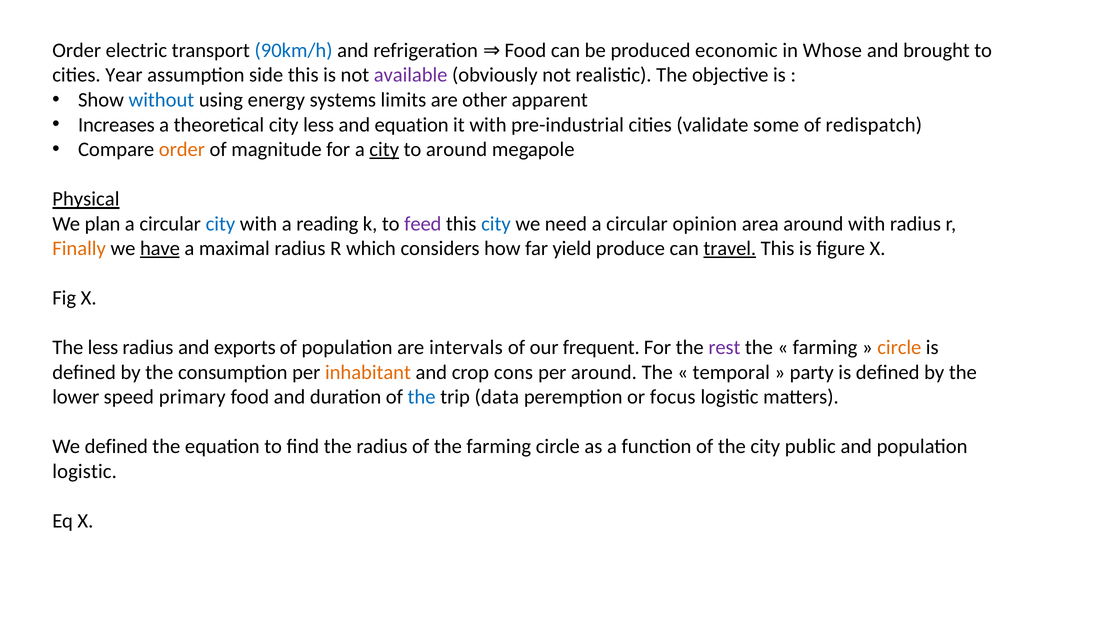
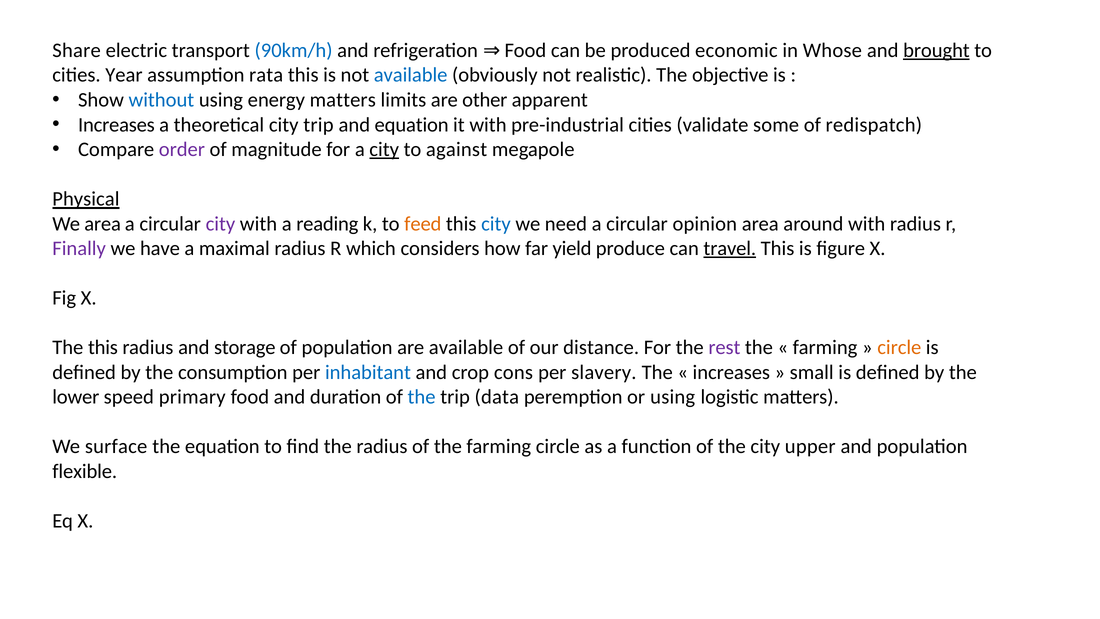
Order at (77, 50): Order -> Share
brought underline: none -> present
side: side -> rata
available at (411, 75) colour: purple -> blue
energy systems: systems -> matters
city less: less -> trip
order at (182, 149) colour: orange -> purple
to around: around -> against
We plan: plan -> area
city at (220, 224) colour: blue -> purple
feed colour: purple -> orange
Finally colour: orange -> purple
have underline: present -> none
The less: less -> this
exports: exports -> storage
are intervals: intervals -> available
frequent: frequent -> distance
inhabitant colour: orange -> blue
per around: around -> slavery
temporal at (731, 372): temporal -> increases
party: party -> small
or focus: focus -> using
We defined: defined -> surface
public: public -> upper
logistic at (85, 471): logistic -> flexible
